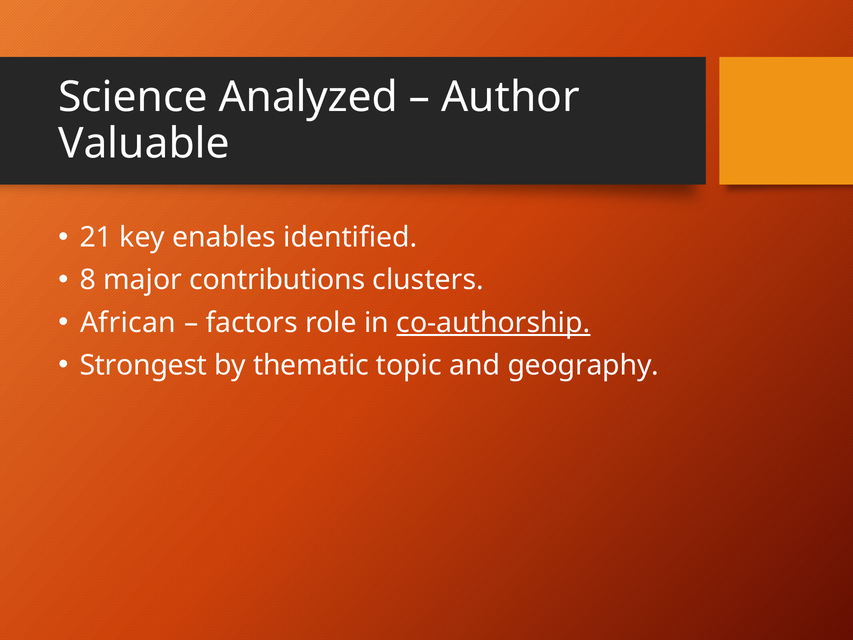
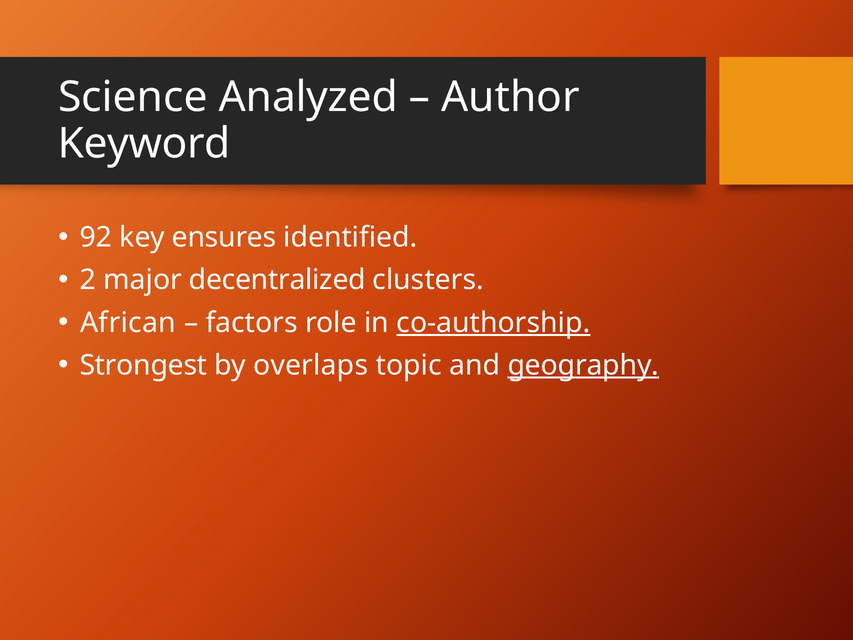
Valuable: Valuable -> Keyword
21: 21 -> 92
enables: enables -> ensures
8: 8 -> 2
contributions: contributions -> decentralized
thematic: thematic -> overlaps
geography underline: none -> present
